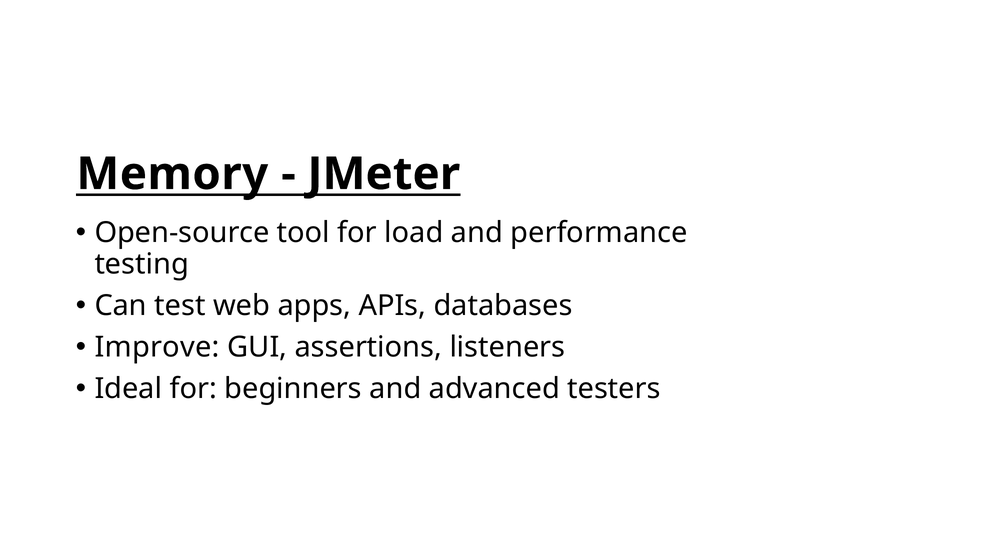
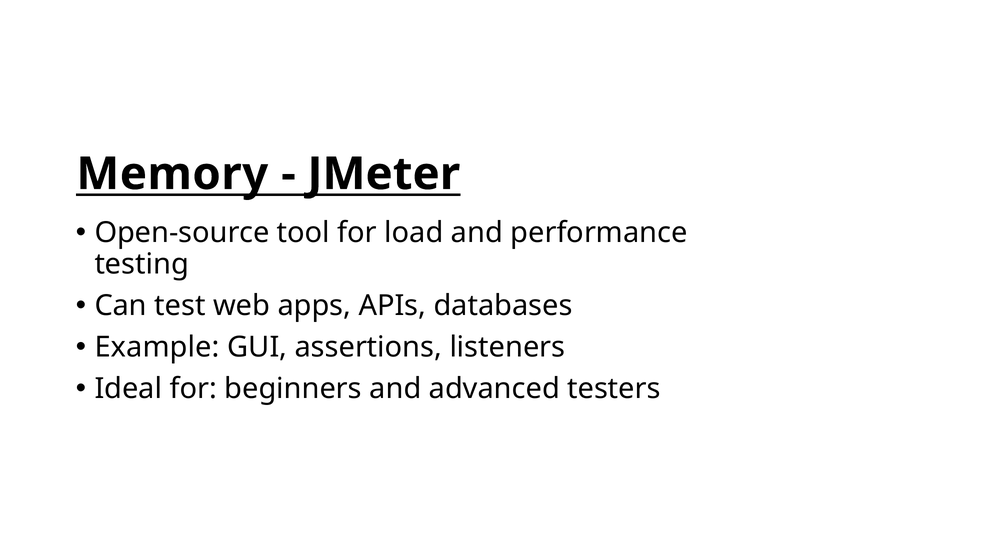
Improve: Improve -> Example
